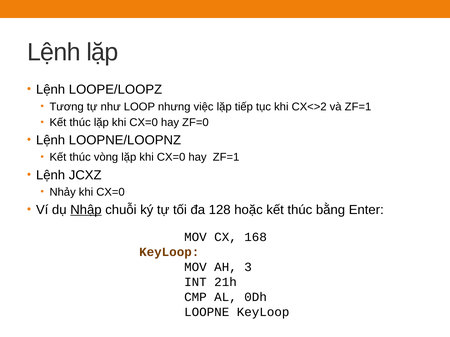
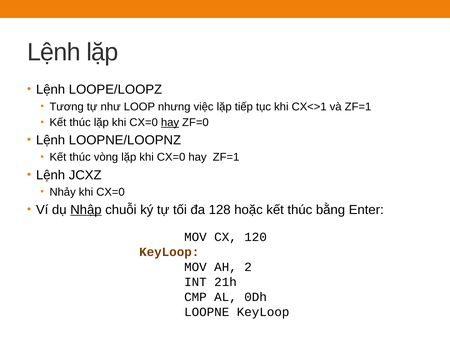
CX<>2: CX<>2 -> CX<>1
hay at (170, 123) underline: none -> present
168: 168 -> 120
3: 3 -> 2
